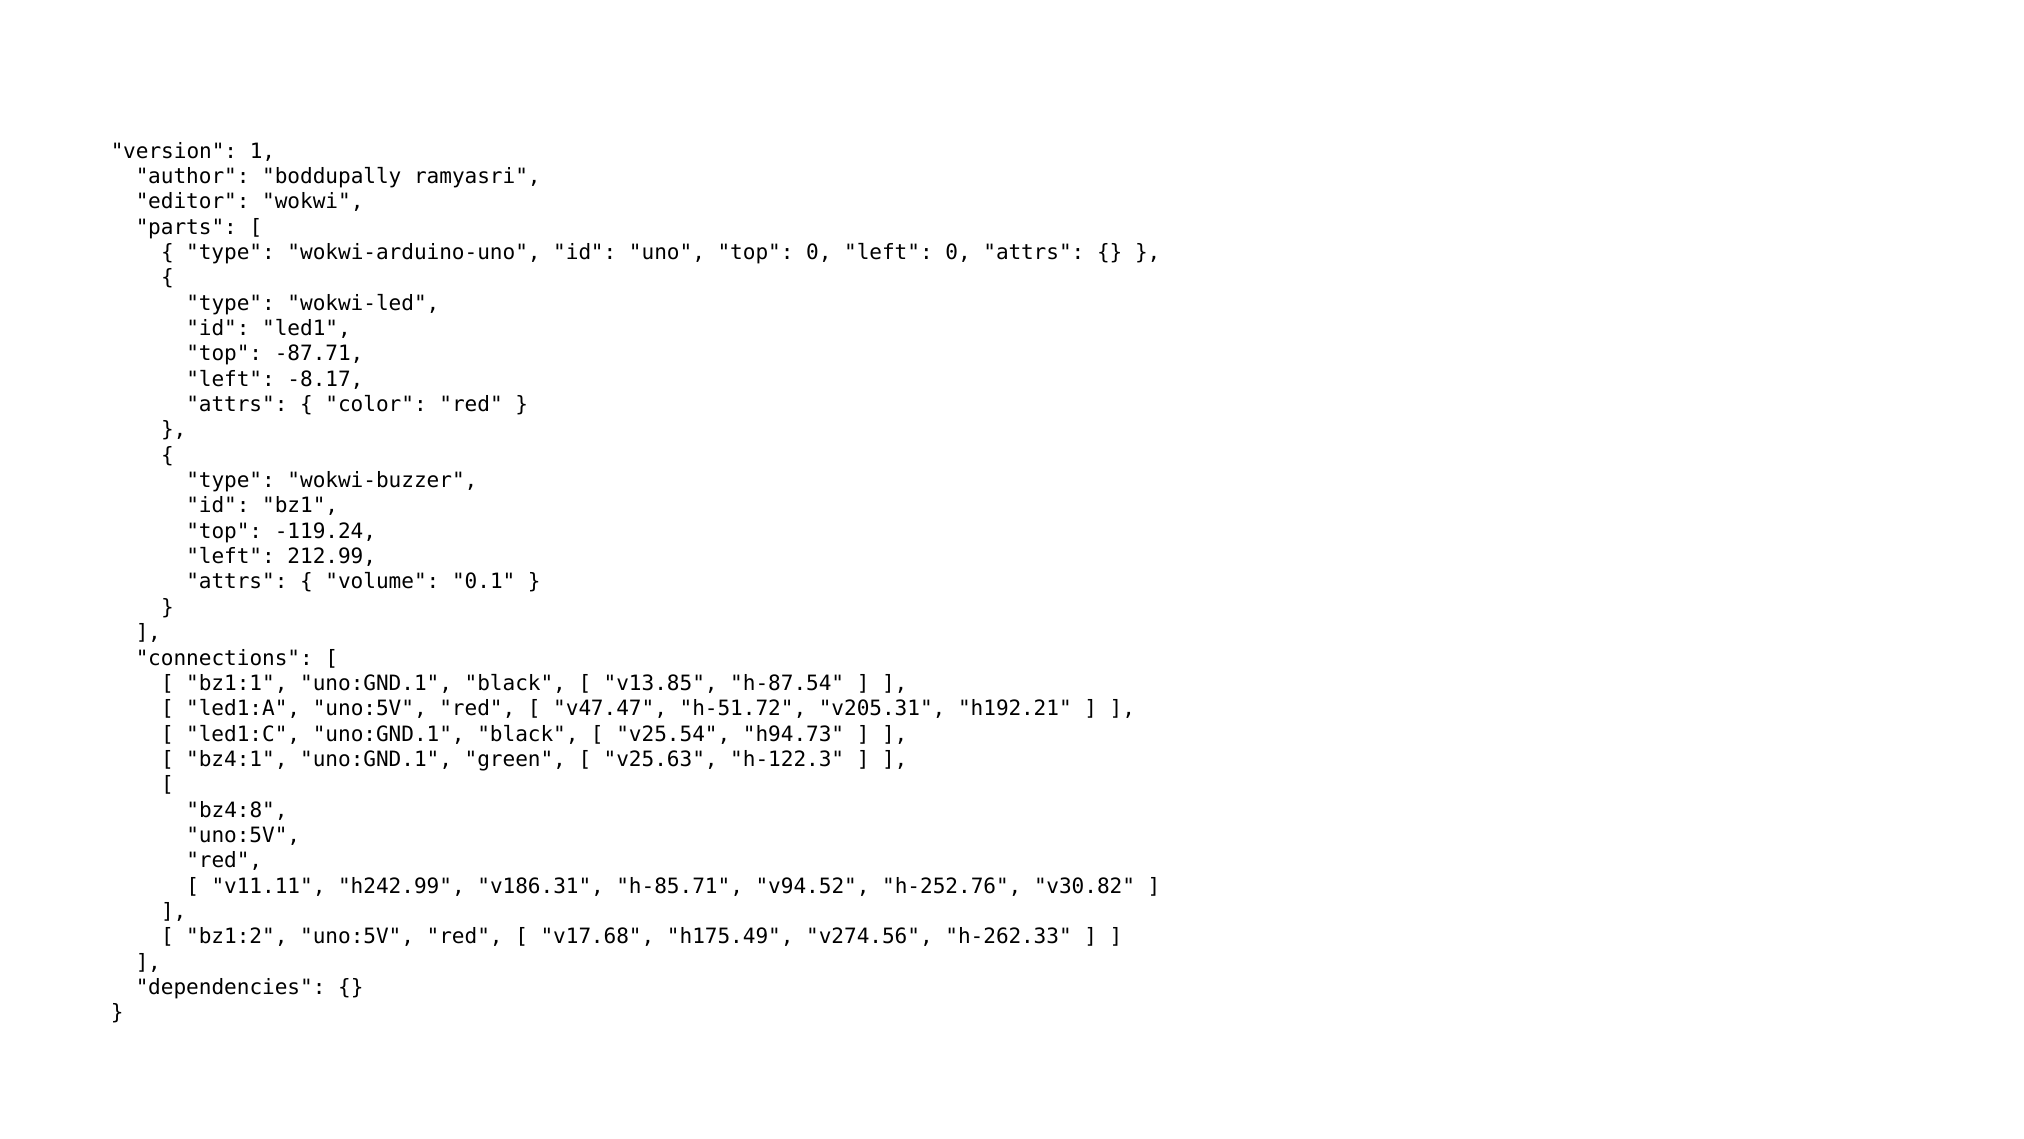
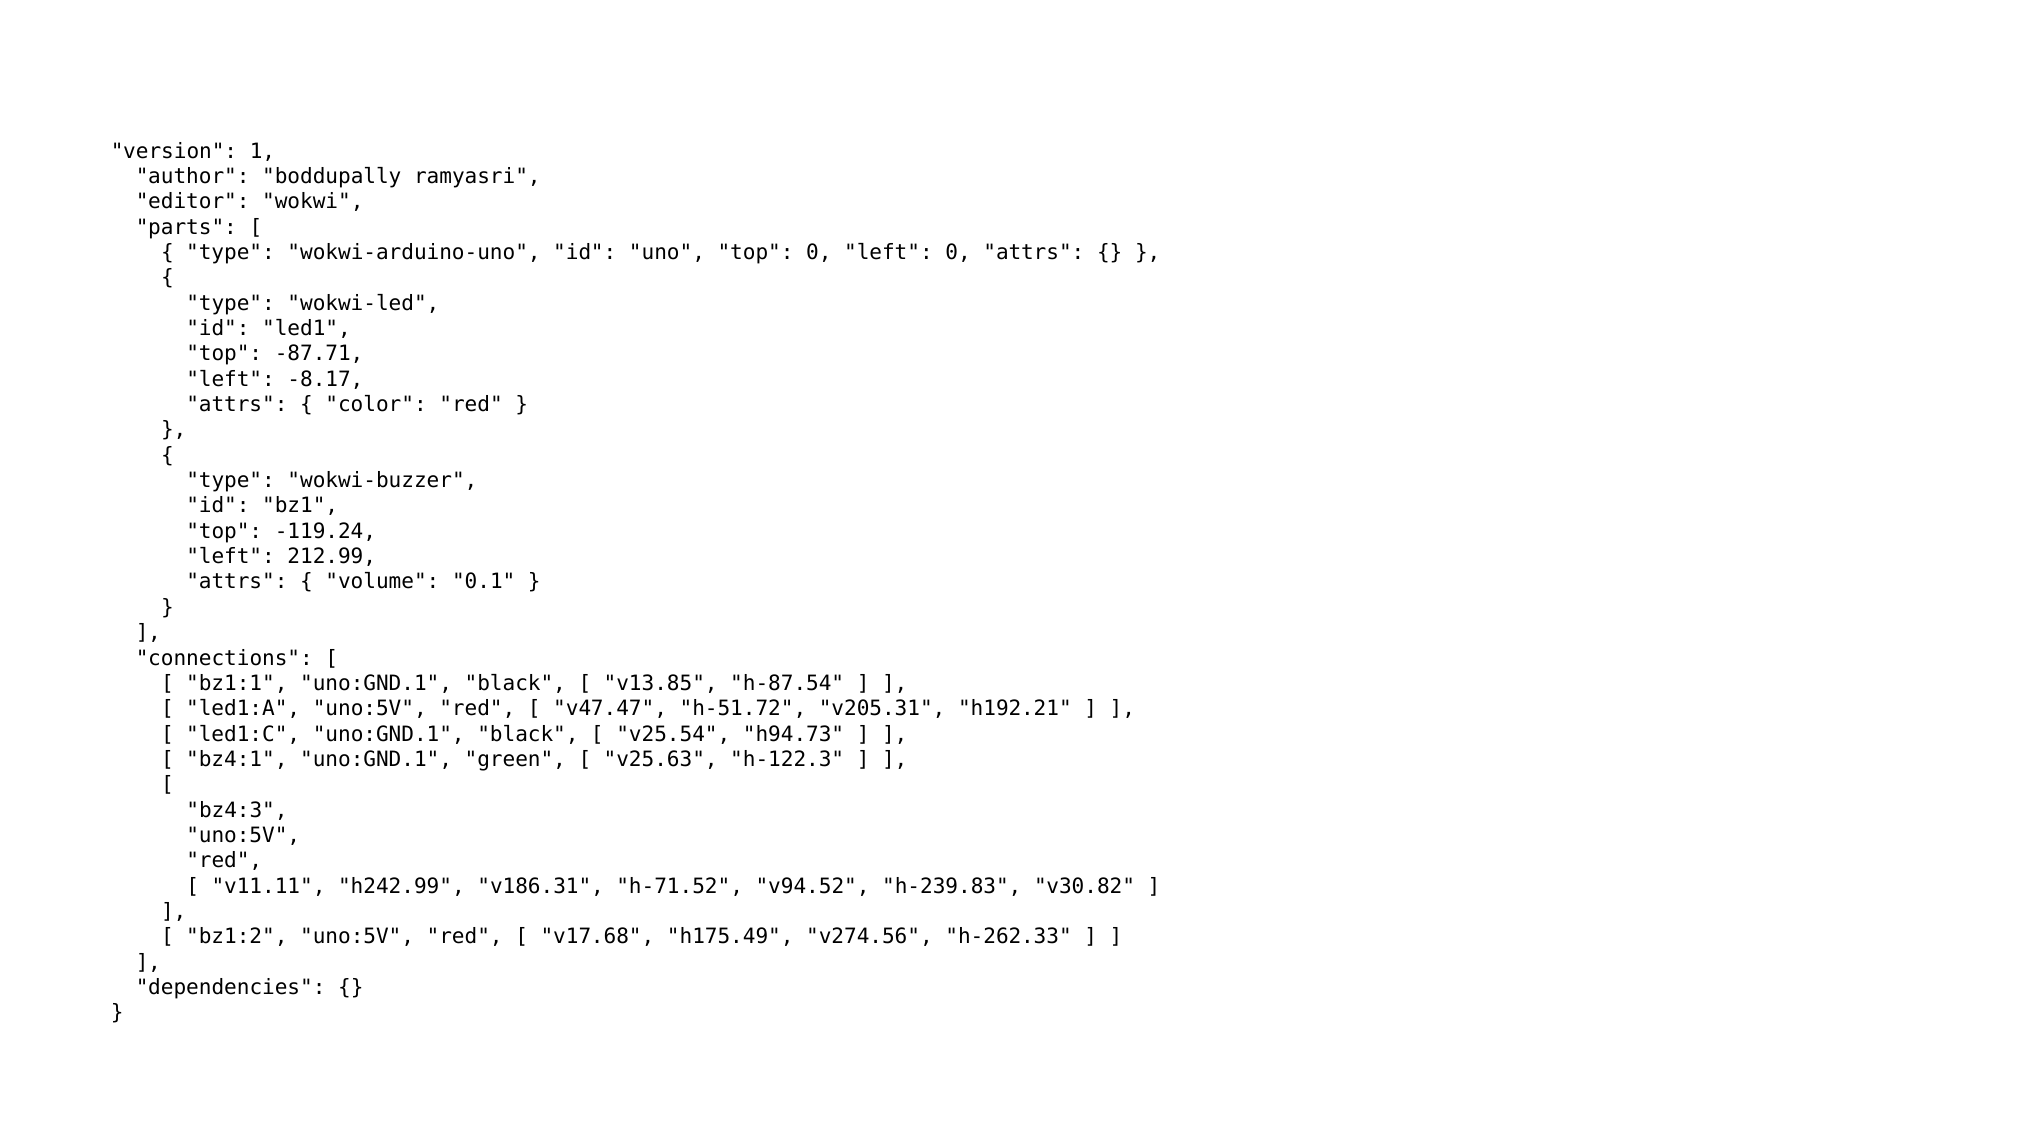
bz4:8: bz4:8 -> bz4:3
h-85.71: h-85.71 -> h-71.52
h-252.76: h-252.76 -> h-239.83
